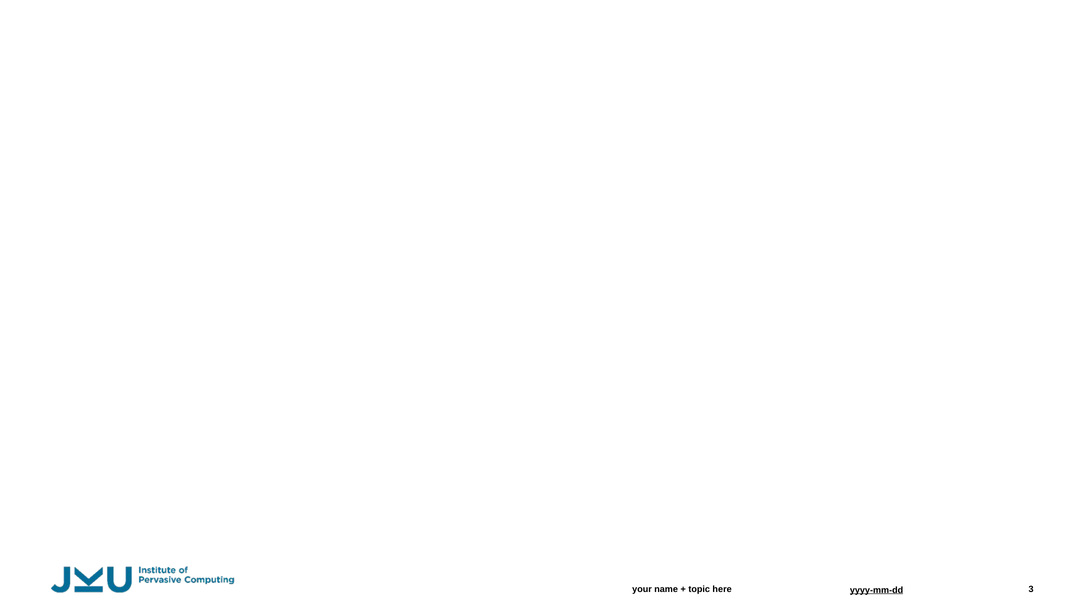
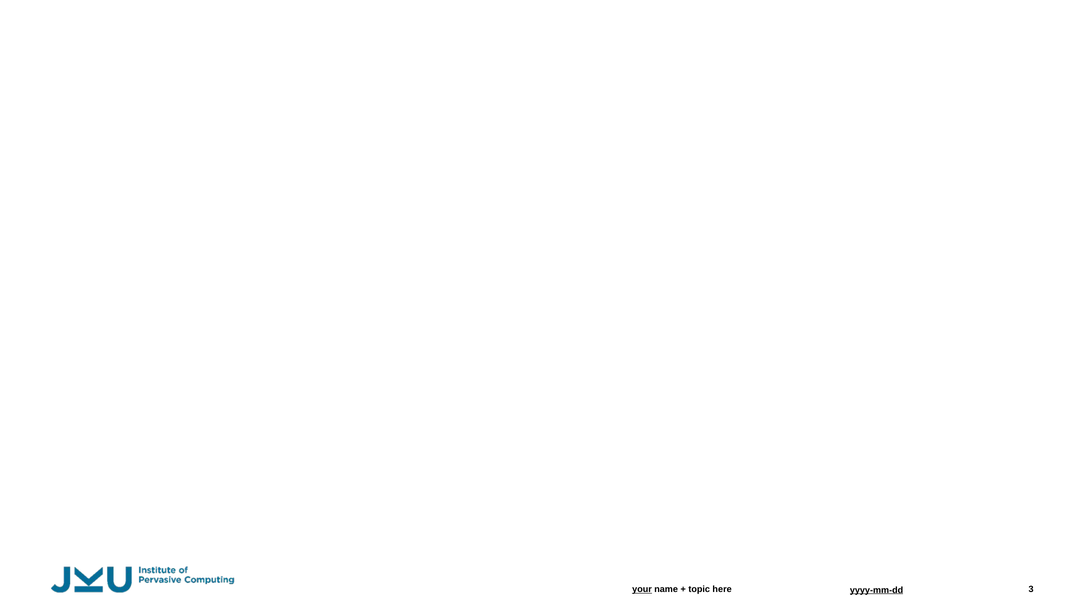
your underline: none -> present
